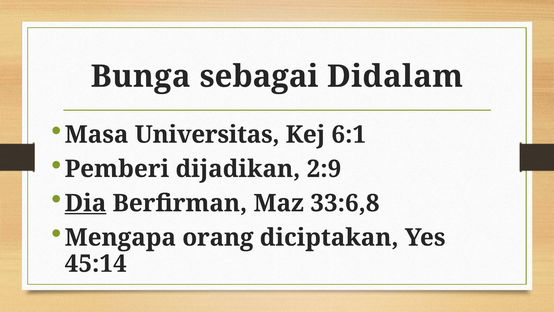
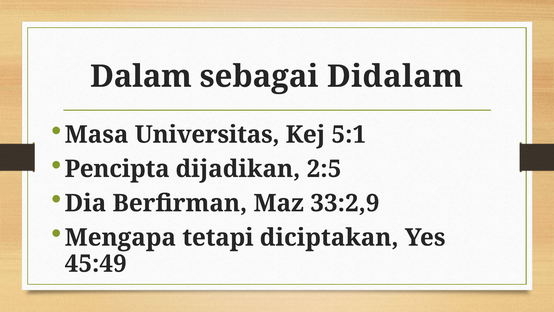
Bunga: Bunga -> Dalam
6:1: 6:1 -> 5:1
Pemberi: Pemberi -> Pencipta
2:9: 2:9 -> 2:5
Dia underline: present -> none
33:6,8: 33:6,8 -> 33:2,9
orang: orang -> tetapi
45:14: 45:14 -> 45:49
